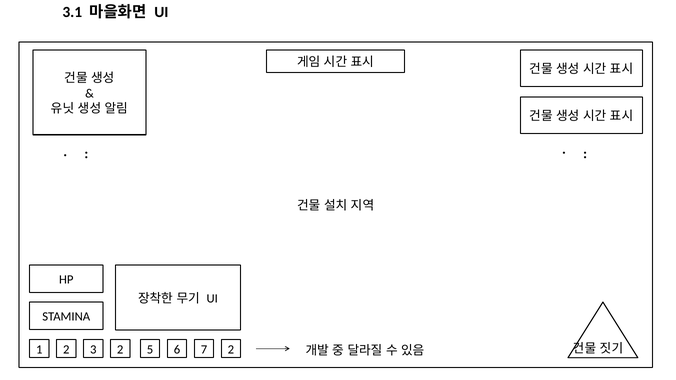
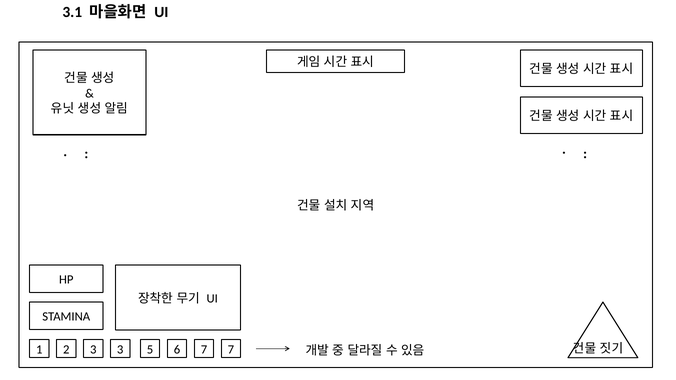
3 2: 2 -> 3
7 2: 2 -> 7
